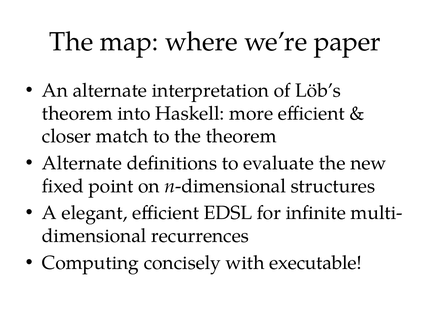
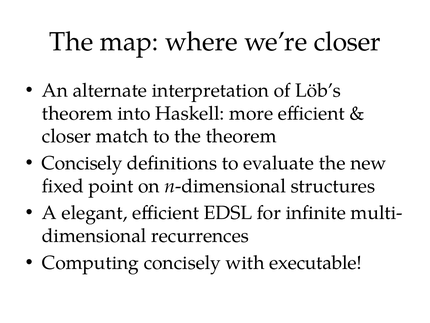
we’re paper: paper -> closer
Alternate at (82, 163): Alternate -> Concisely
